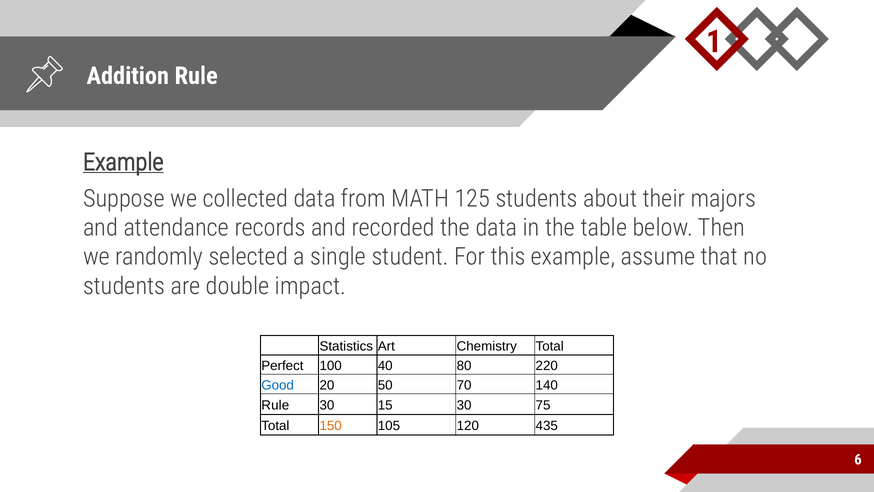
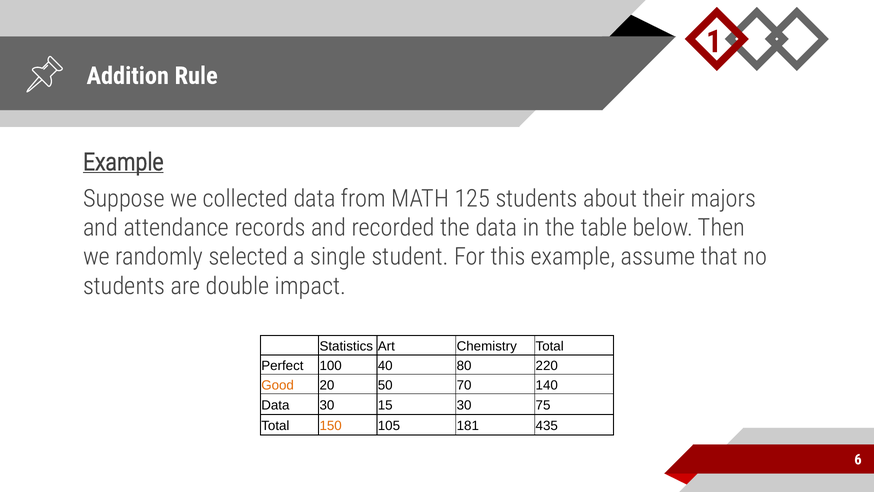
Good colour: blue -> orange
Rule at (275, 405): Rule -> Data
120: 120 -> 181
